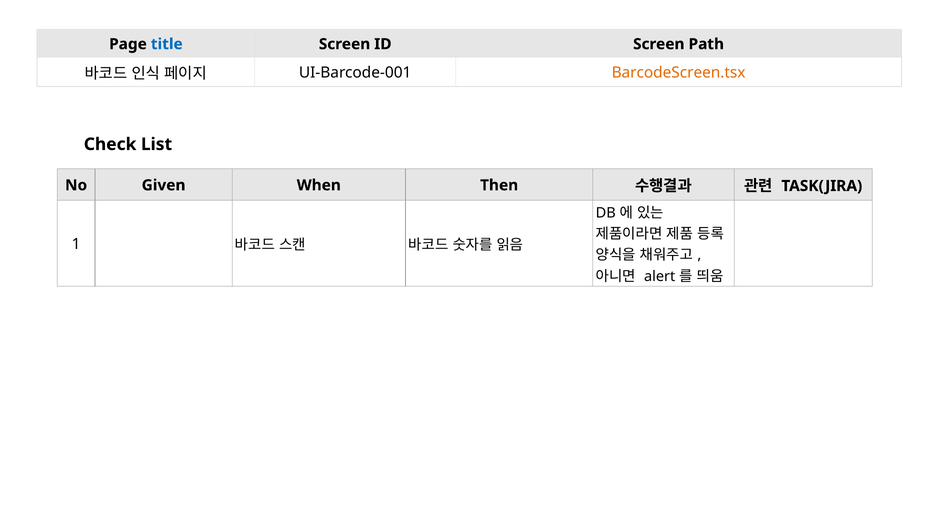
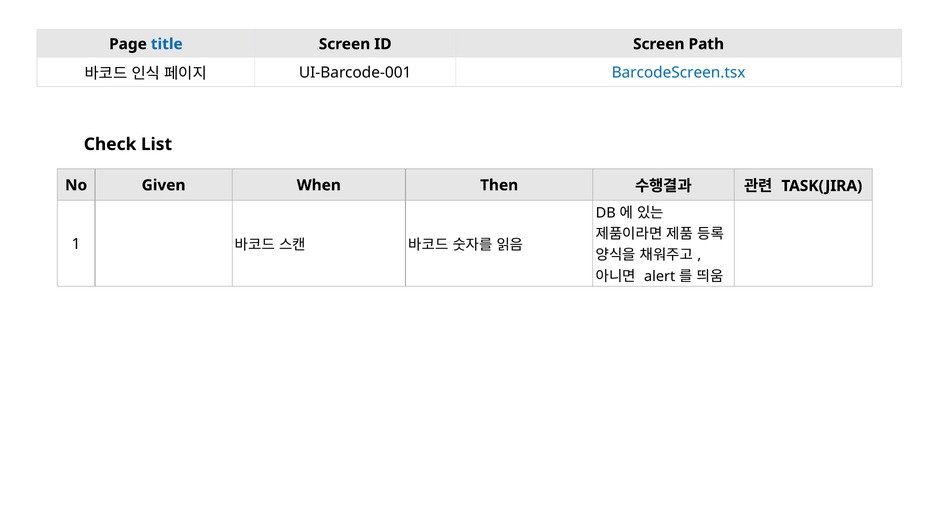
BarcodeScreen.tsx colour: orange -> blue
